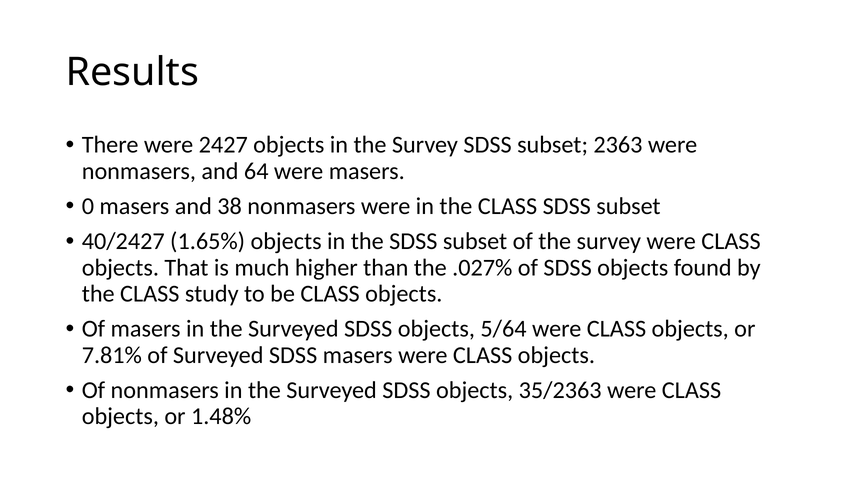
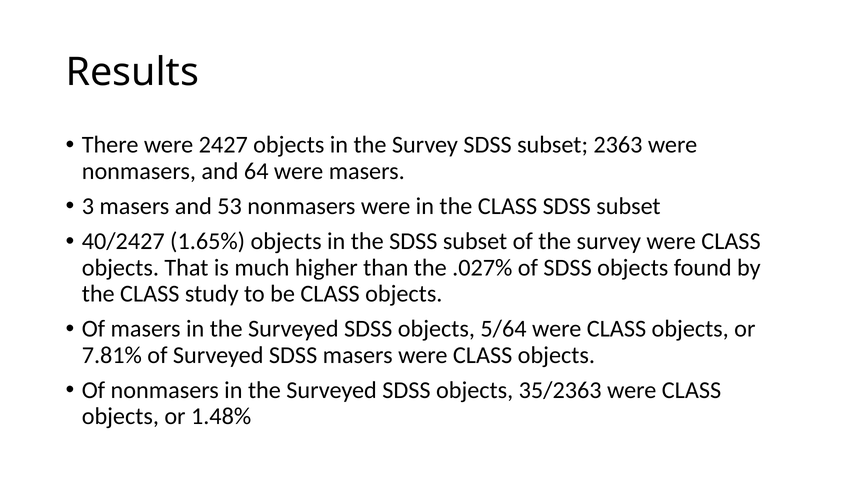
0: 0 -> 3
38: 38 -> 53
